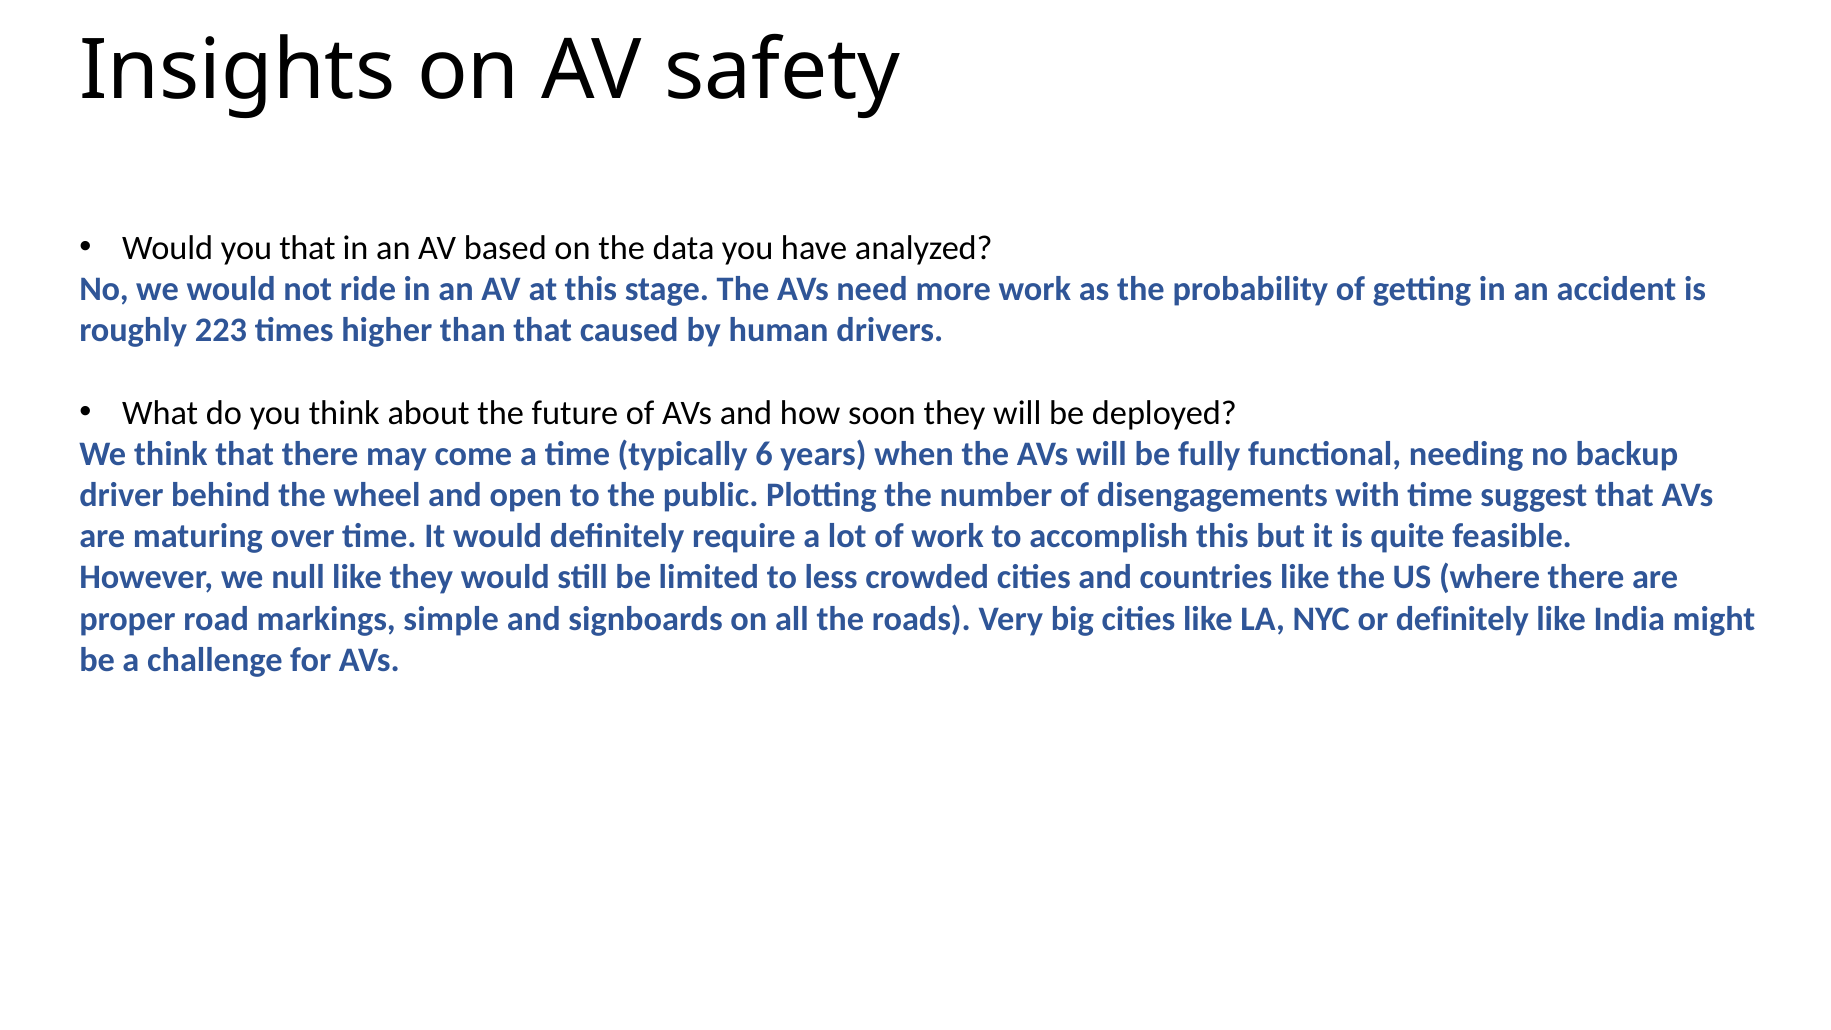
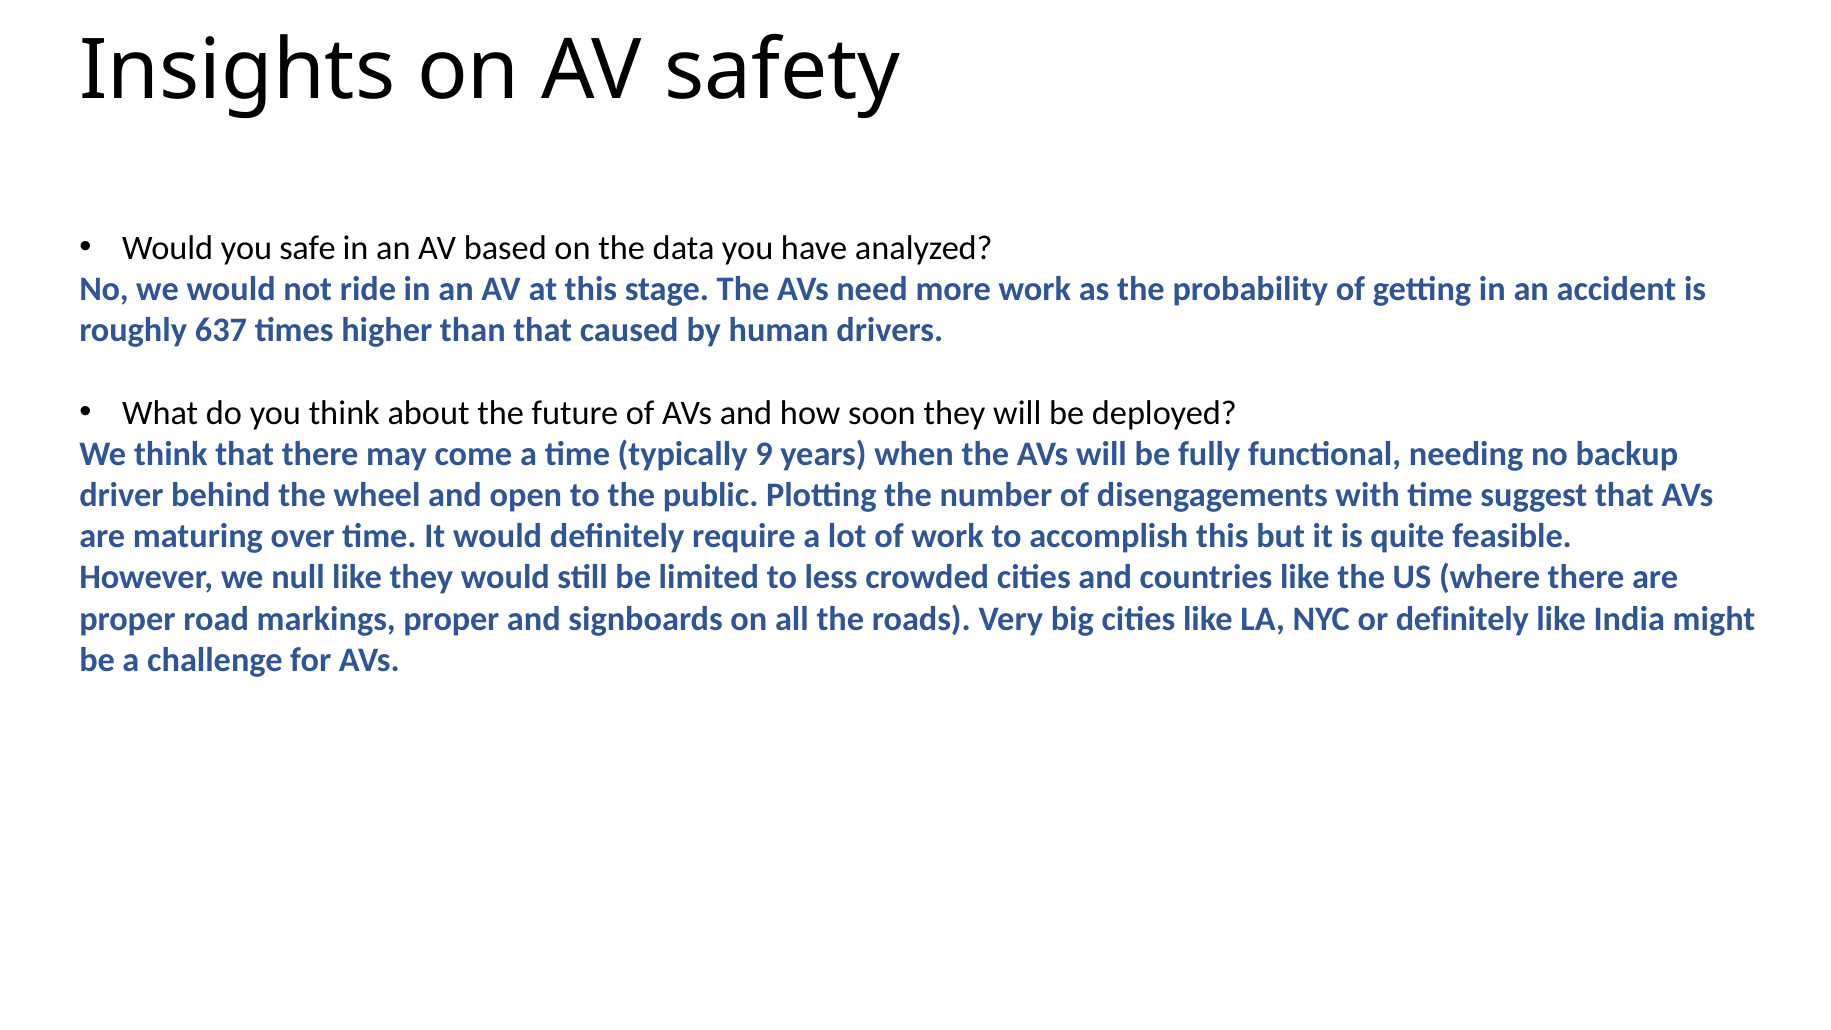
you that: that -> safe
223: 223 -> 637
6: 6 -> 9
markings simple: simple -> proper
